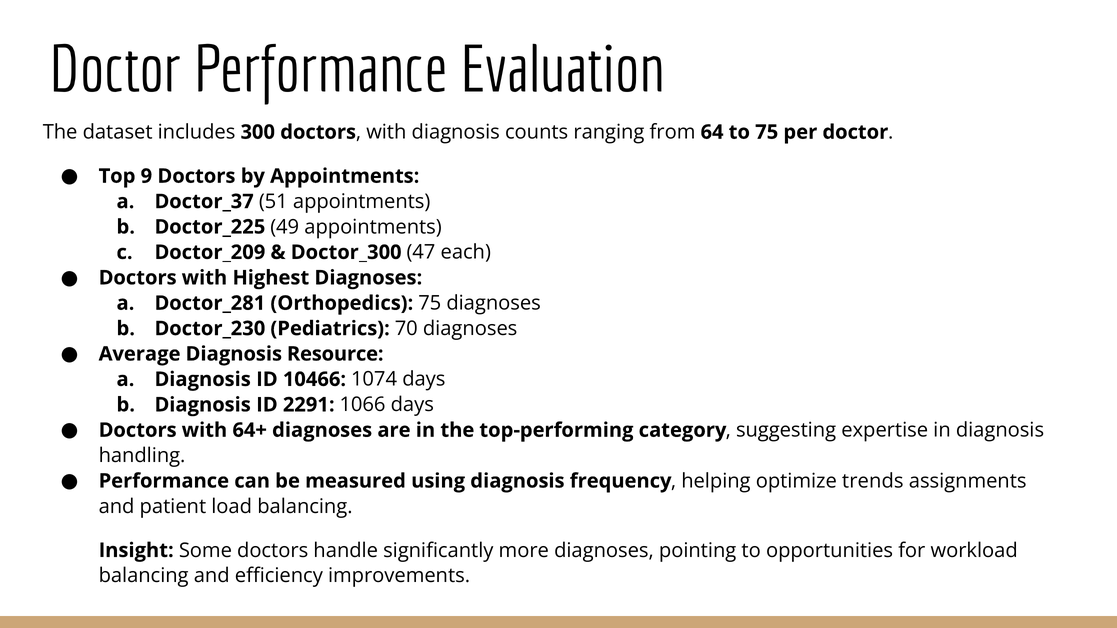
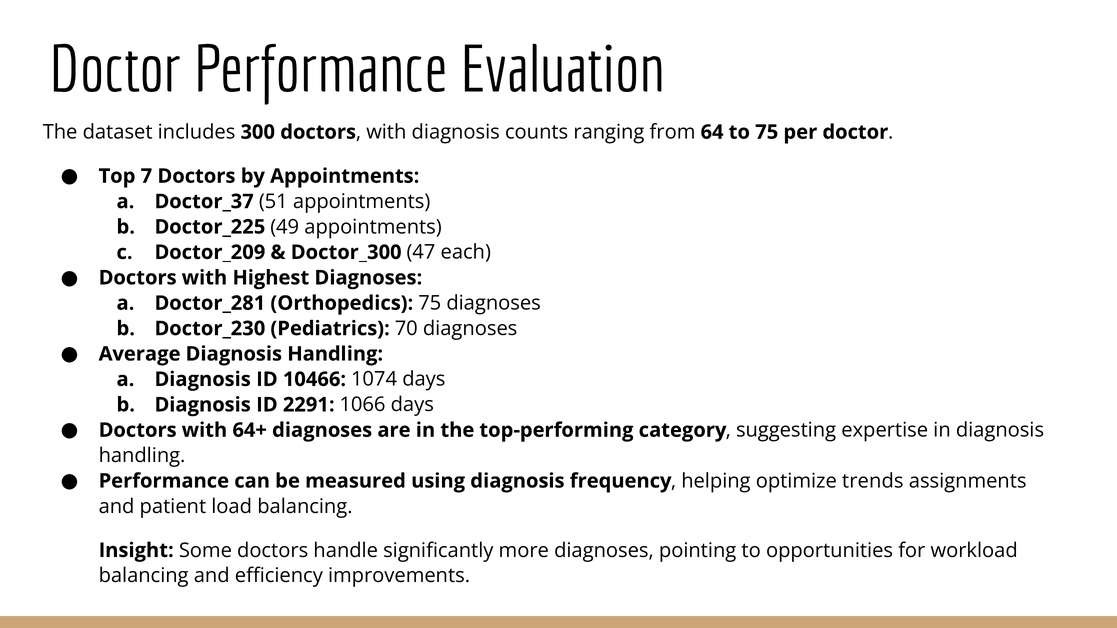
9: 9 -> 7
Average Diagnosis Resource: Resource -> Handling
